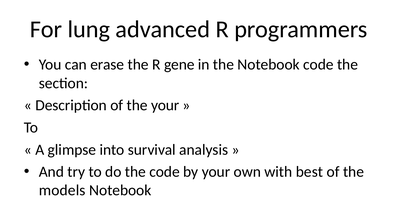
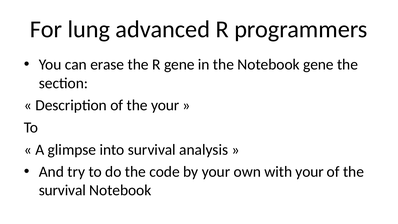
Notebook code: code -> gene
with best: best -> your
models at (62, 190): models -> survival
